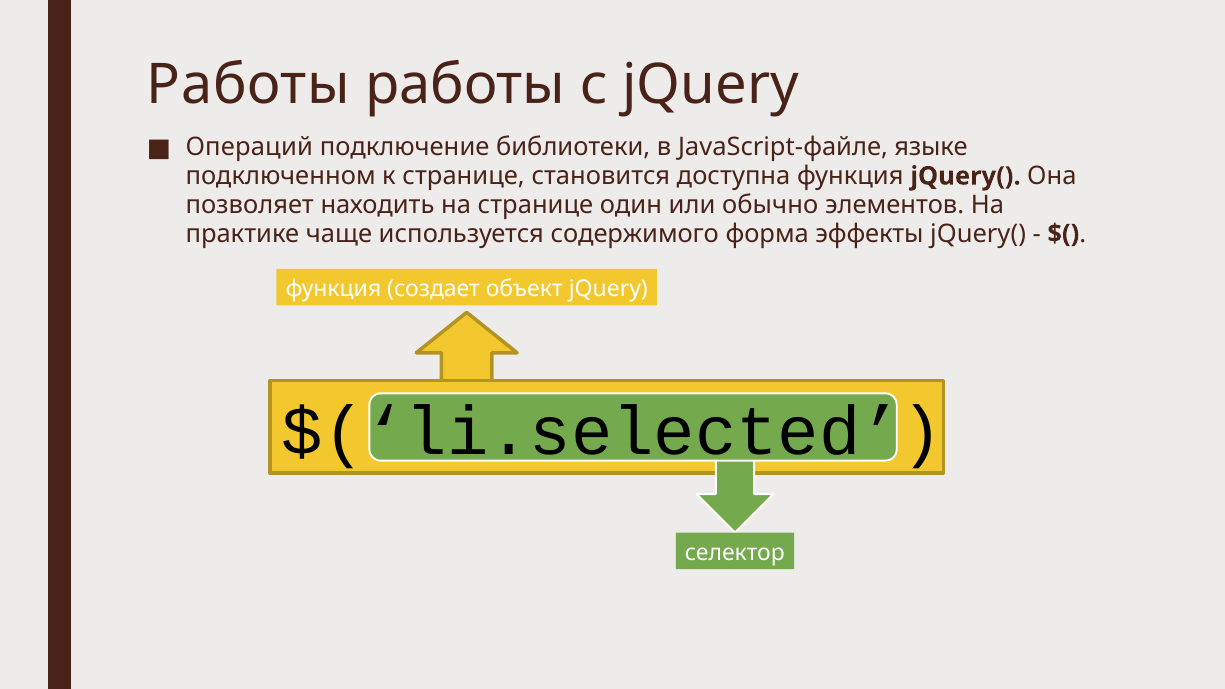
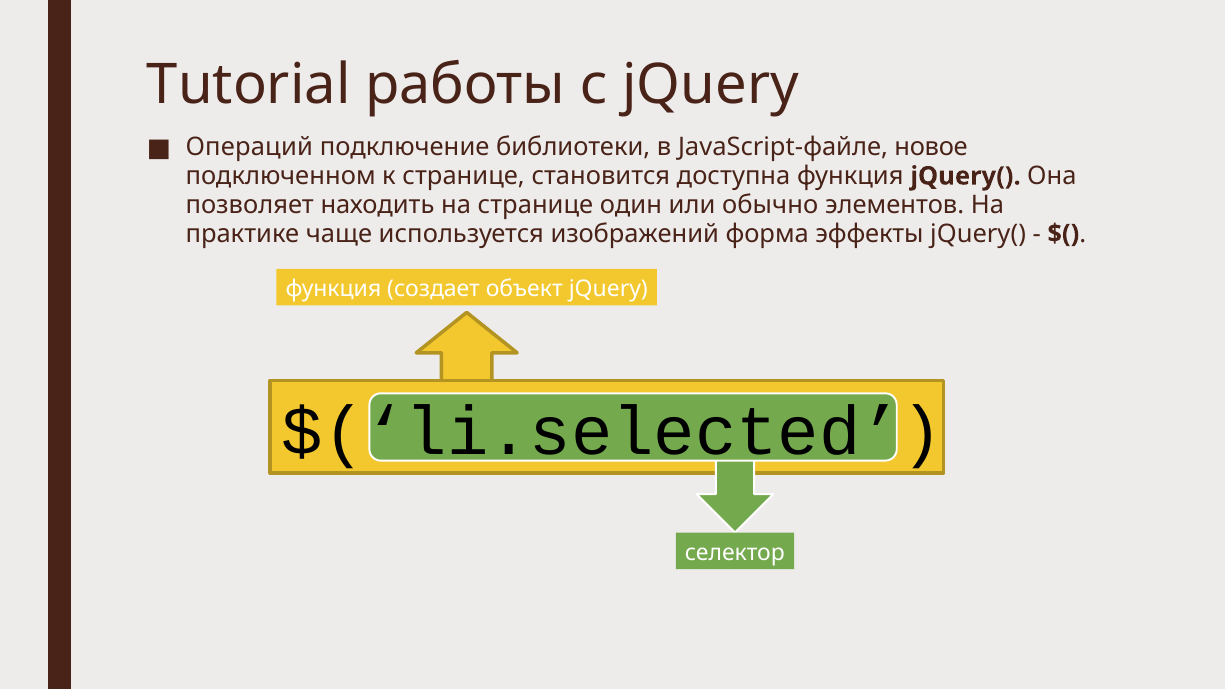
Работы at (249, 85): Работы -> Tutorial
языке: языке -> новое
содержимого: содержимого -> изображений
